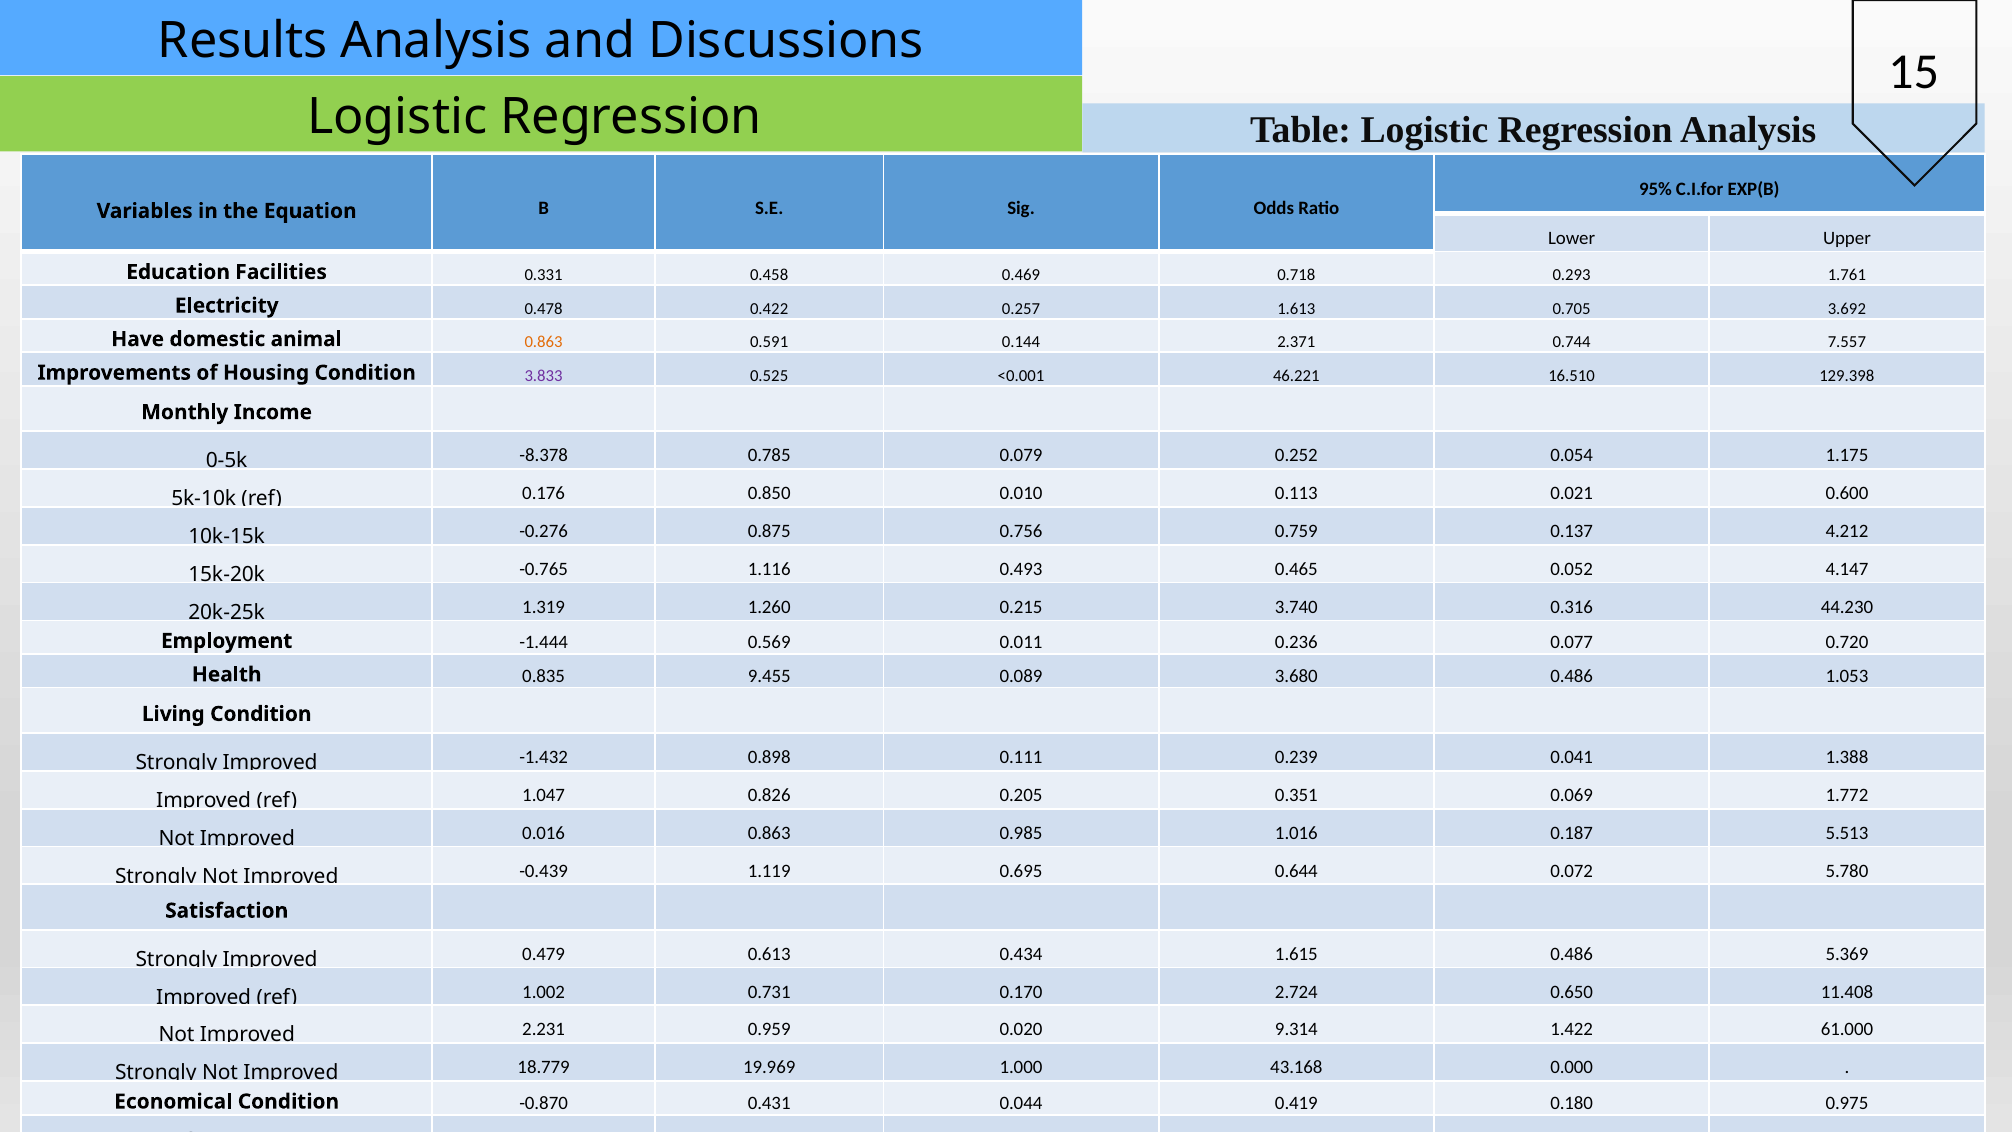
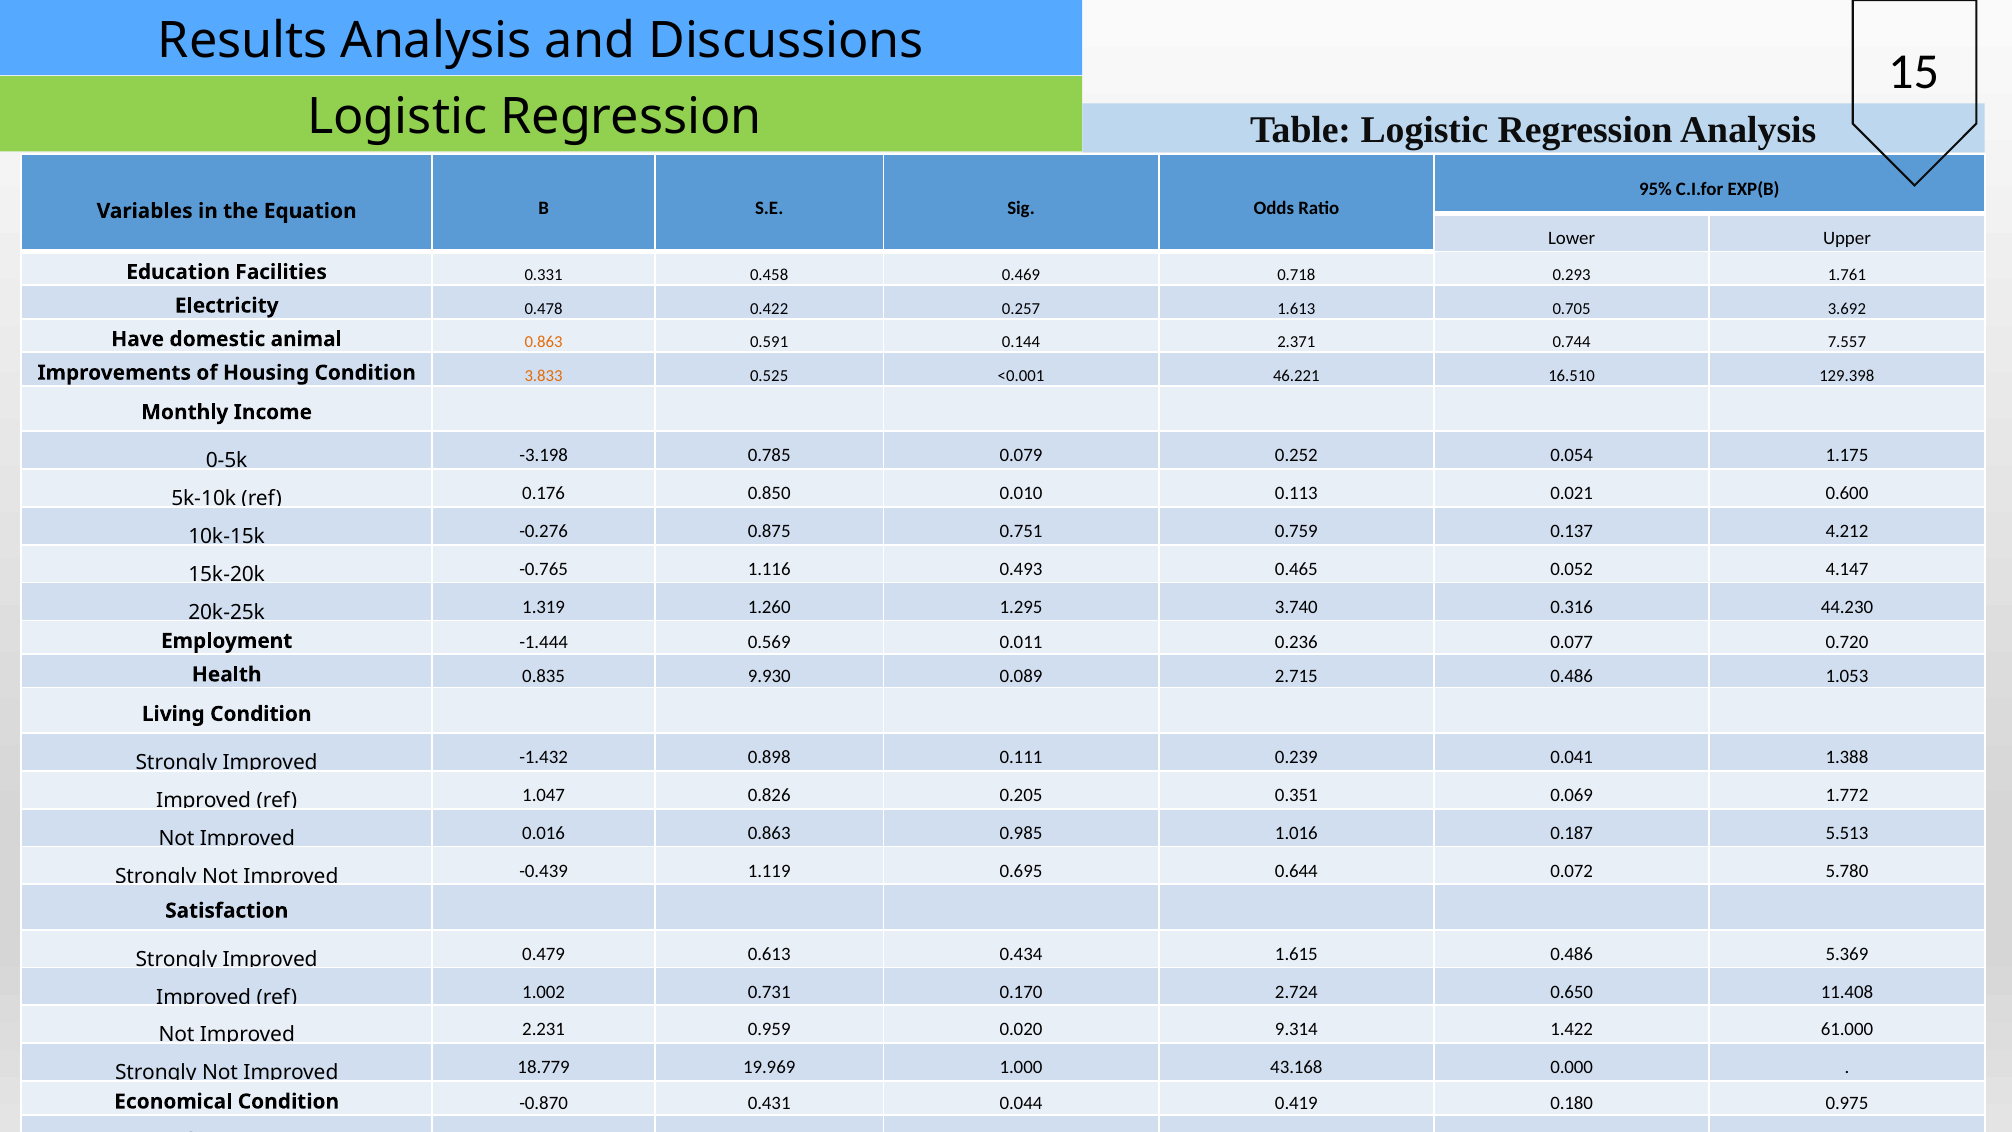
3.833 colour: purple -> orange
-8.378: -8.378 -> -3.198
0.756: 0.756 -> 0.751
0.215: 0.215 -> 1.295
9.455: 9.455 -> 9.930
3.680: 3.680 -> 2.715
